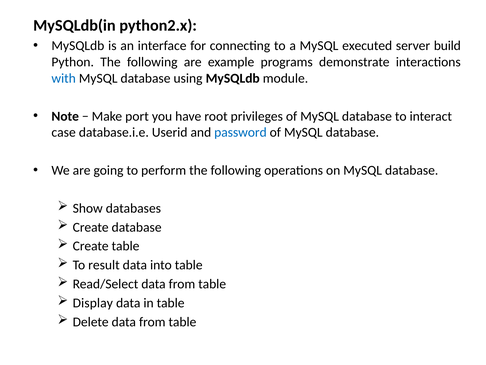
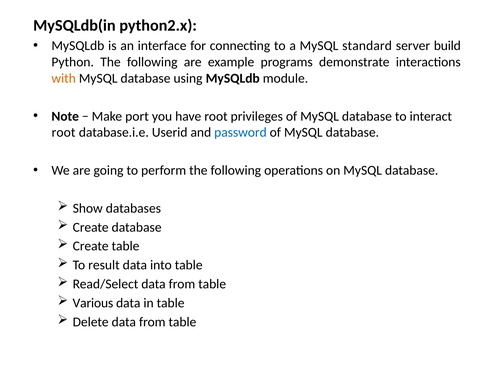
executed: executed -> standard
with colour: blue -> orange
case at (64, 132): case -> root
Display: Display -> Various
